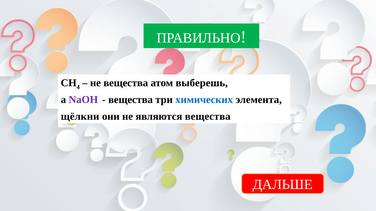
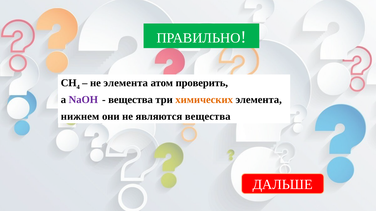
не вещества: вещества -> элемента
выберешь: выберешь -> проверить
химических colour: blue -> orange
щёлкни: щёлкни -> нижнем
